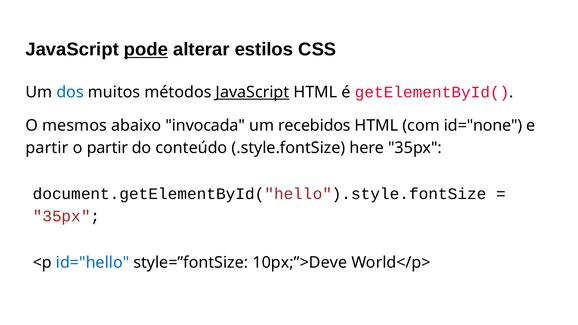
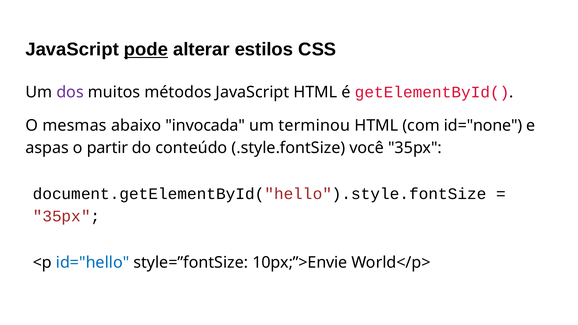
dos colour: blue -> purple
JavaScript at (252, 92) underline: present -> none
mesmos: mesmos -> mesmas
recebidos: recebidos -> terminou
partir at (47, 148): partir -> aspas
here: here -> você
10px;”>Deve: 10px;”>Deve -> 10px;”>Envie
